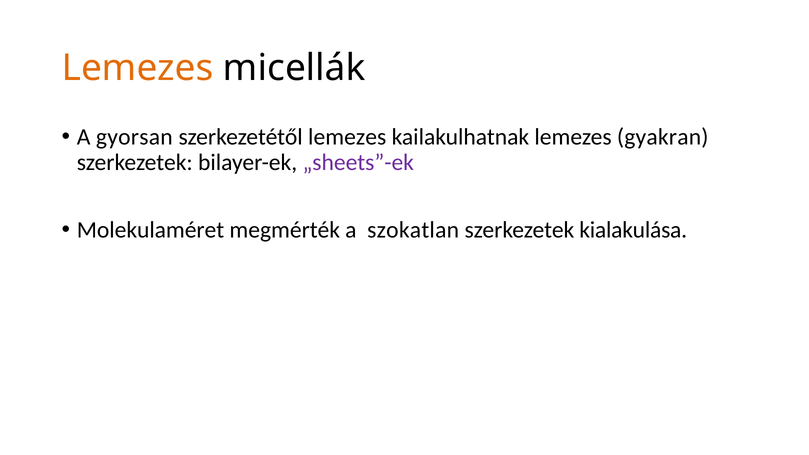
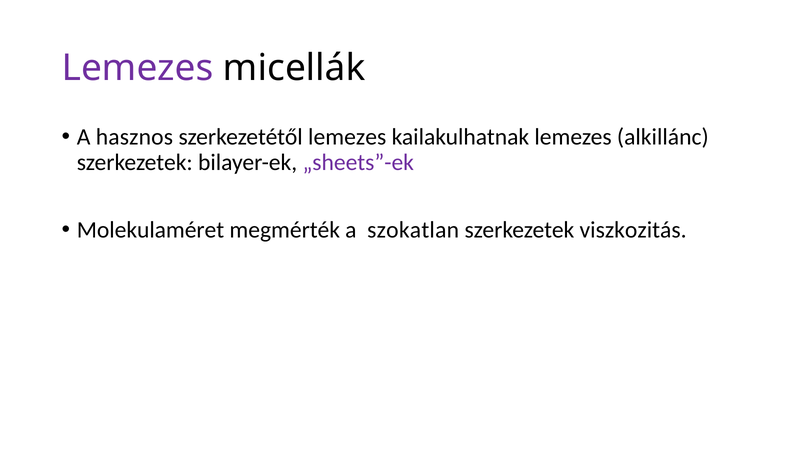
Lemezes at (138, 68) colour: orange -> purple
gyorsan: gyorsan -> hasznos
gyakran: gyakran -> alkillánc
kialakulása: kialakulása -> viszkozitás
